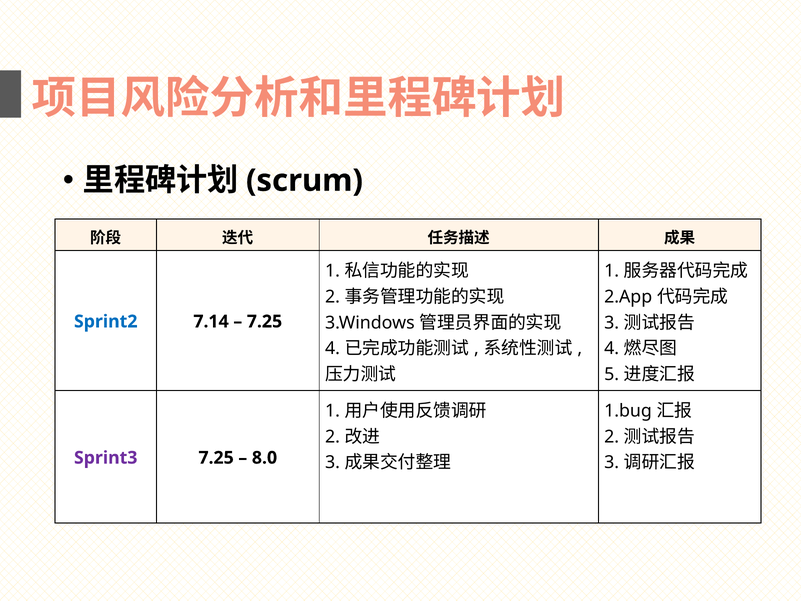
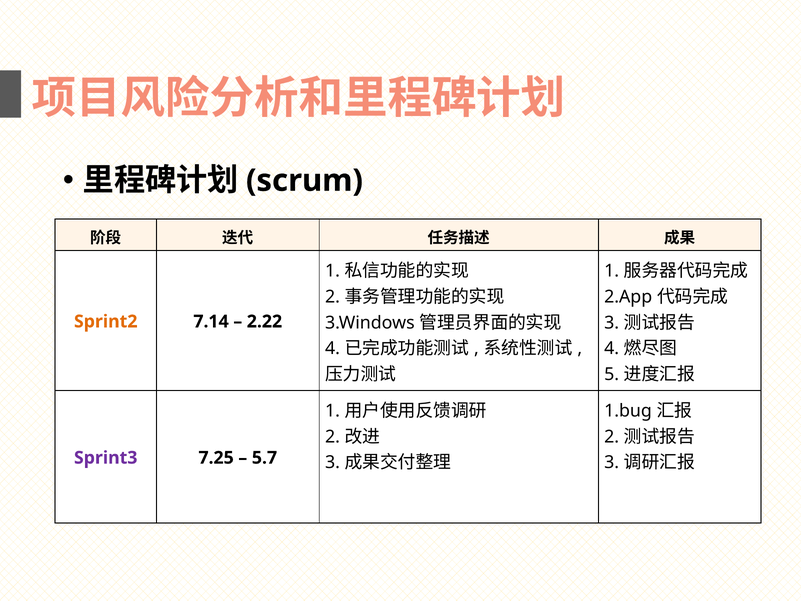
Sprint2 colour: blue -> orange
7.25 at (264, 321): 7.25 -> 2.22
8.0: 8.0 -> 5.7
